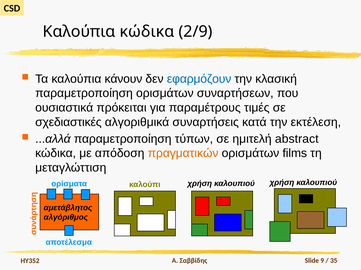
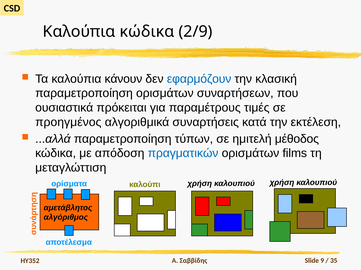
σχεδιαστικές: σχεδιαστικές -> προηγμένος
abstract: abstract -> μέθοδος
πραγματικών colour: orange -> blue
